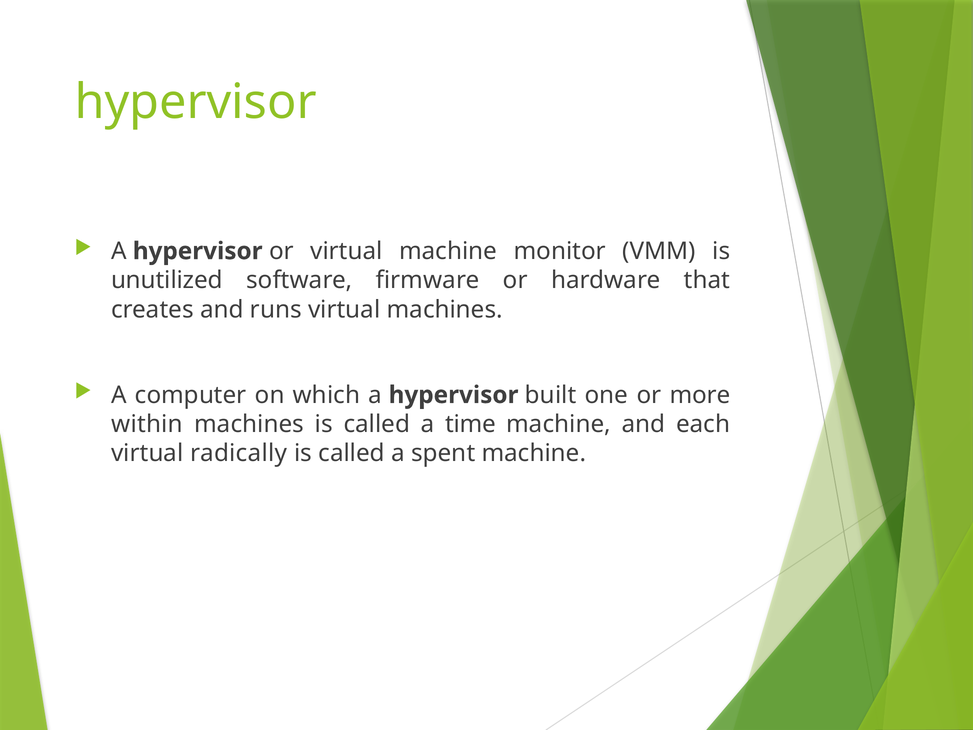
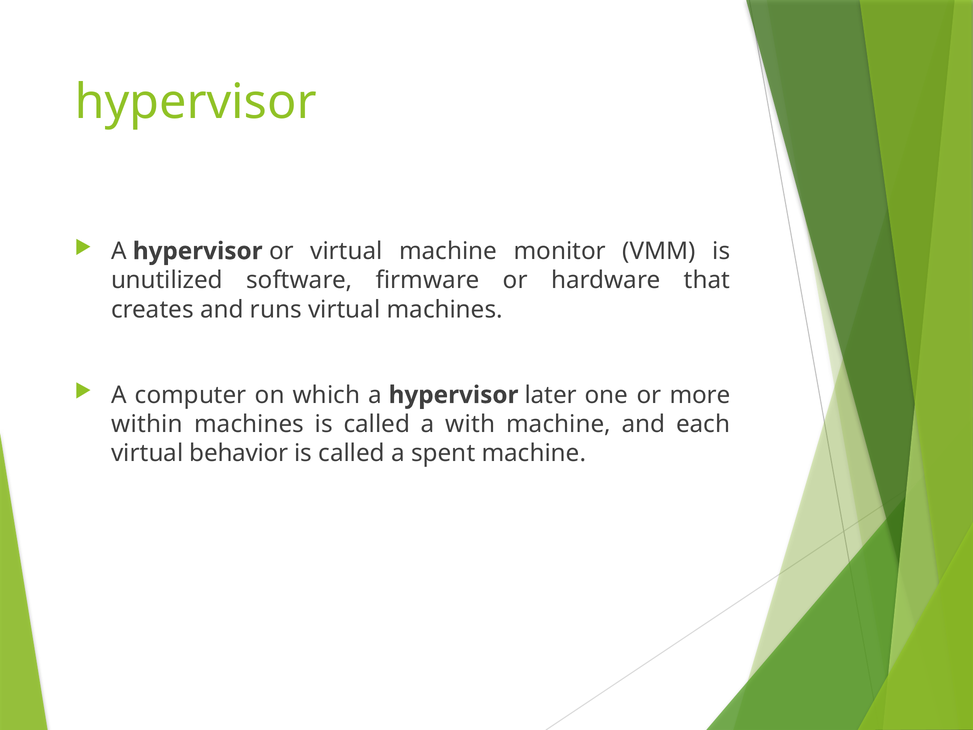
built: built -> later
time: time -> with
radically: radically -> behavior
